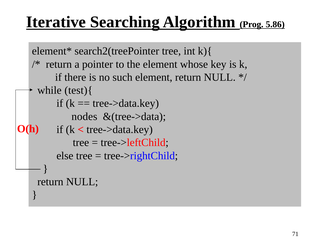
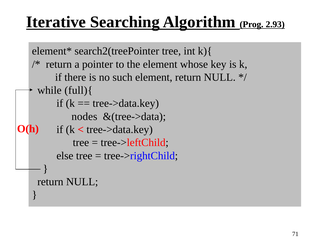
5.86: 5.86 -> 2.93
test){: test){ -> full){
